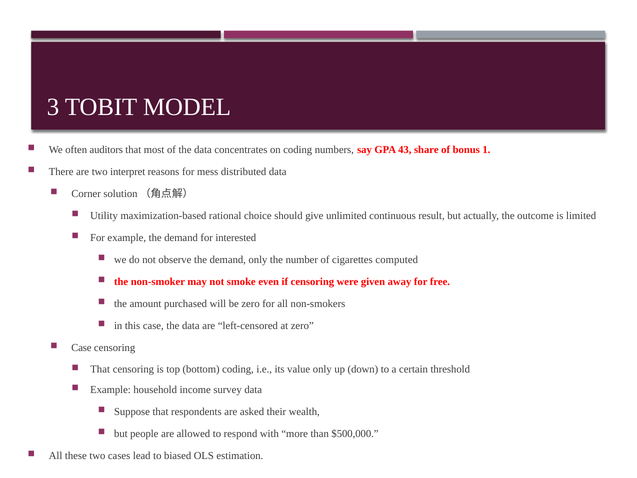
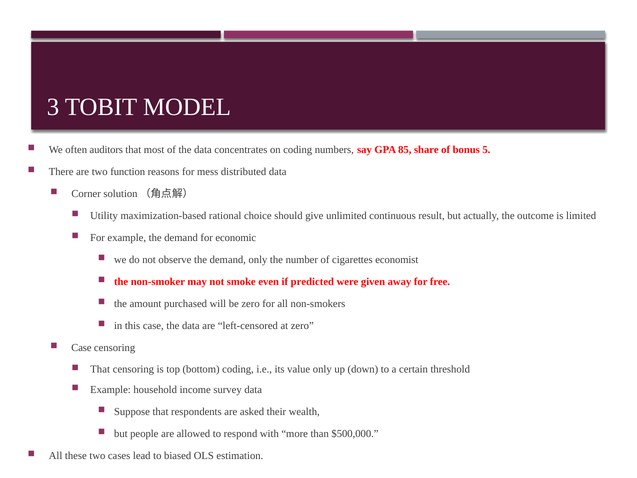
43: 43 -> 85
1: 1 -> 5
interpret: interpret -> function
interested: interested -> economic
computed: computed -> economist
if censoring: censoring -> predicted
